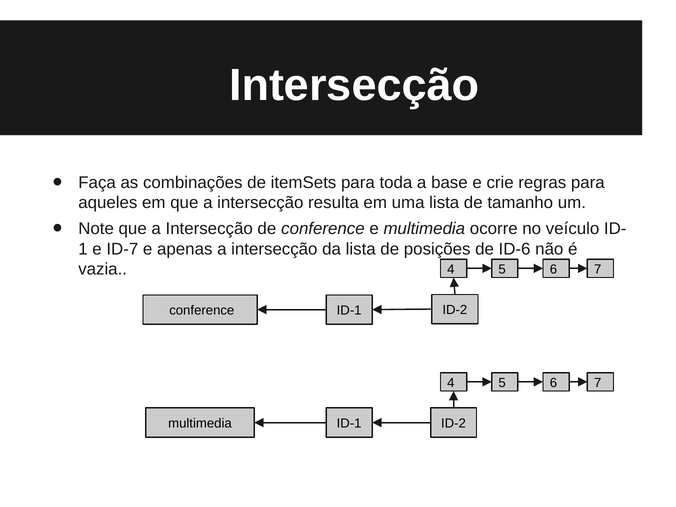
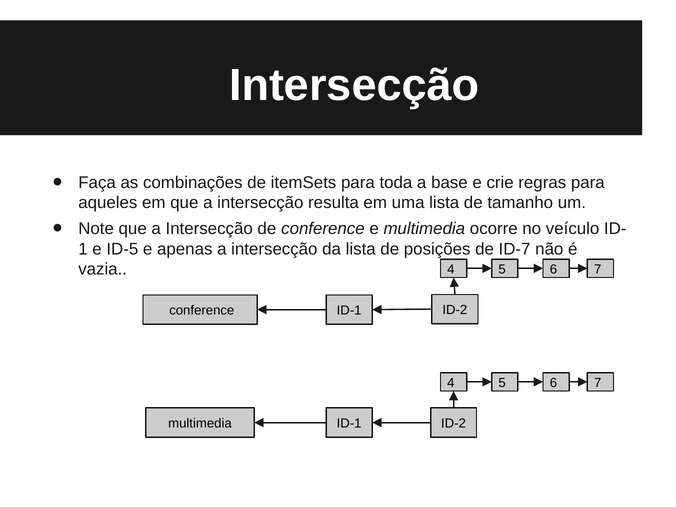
ID-7: ID-7 -> ID-5
ID-6: ID-6 -> ID-7
